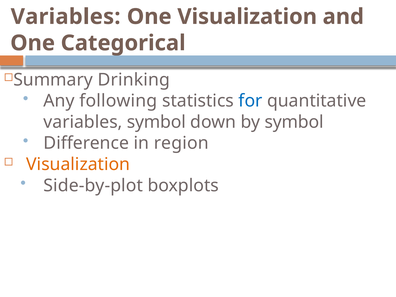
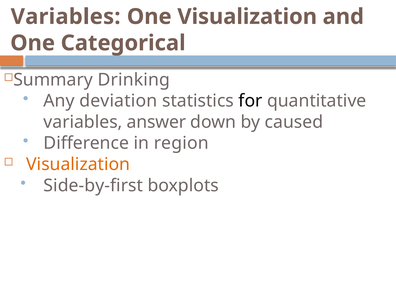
following: following -> deviation
for colour: blue -> black
variables symbol: symbol -> answer
by symbol: symbol -> caused
Side-by-plot: Side-by-plot -> Side-by-first
